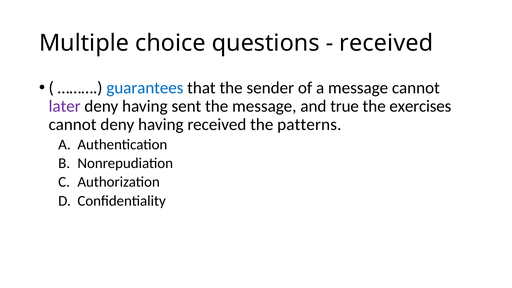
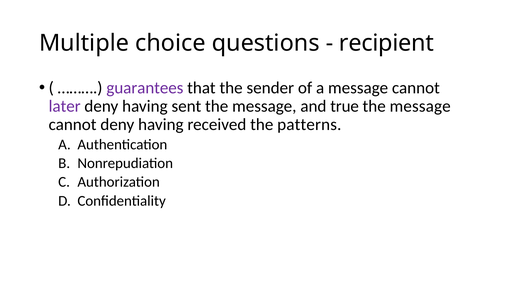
received at (386, 43): received -> recipient
guarantees colour: blue -> purple
exercises at (420, 106): exercises -> message
